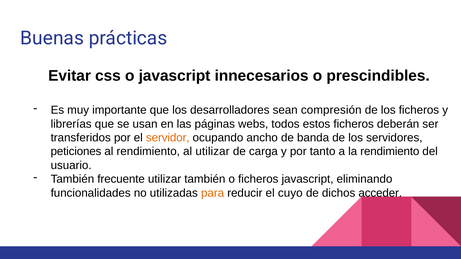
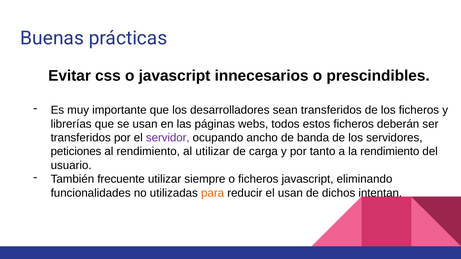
sean compresión: compresión -> transferidos
servidor colour: orange -> purple
utilizar también: también -> siempre
el cuyo: cuyo -> usan
acceder: acceder -> intentan
